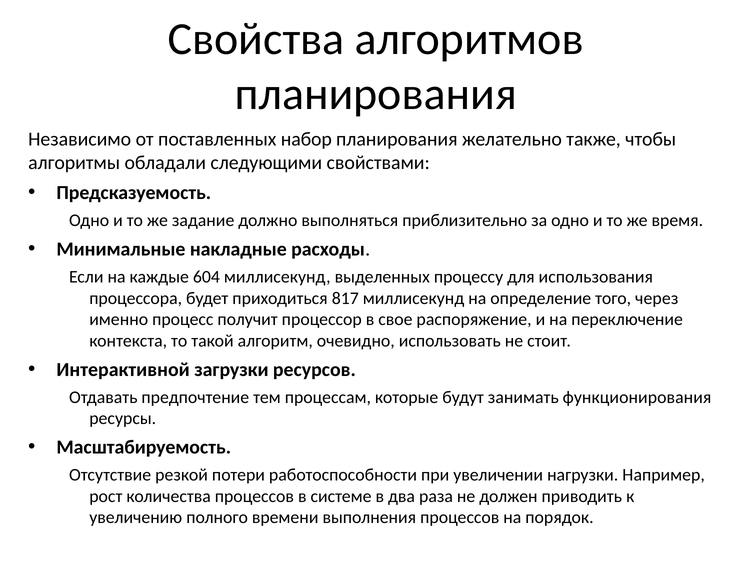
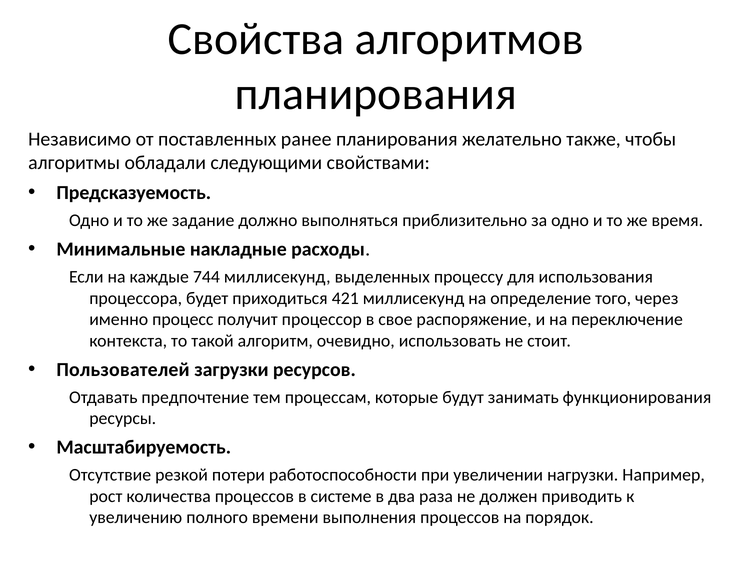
набор: набор -> ранее
604: 604 -> 744
817: 817 -> 421
Интерактивной: Интерактивной -> Пользователей
